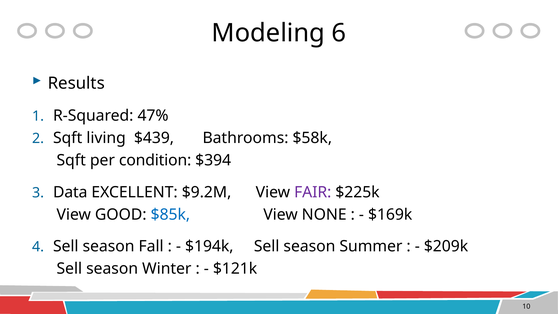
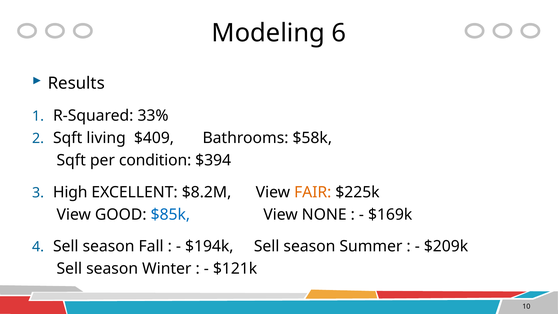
47%: 47% -> 33%
$439: $439 -> $409
Data: Data -> High
$9.2M: $9.2M -> $8.2M
FAIR colour: purple -> orange
